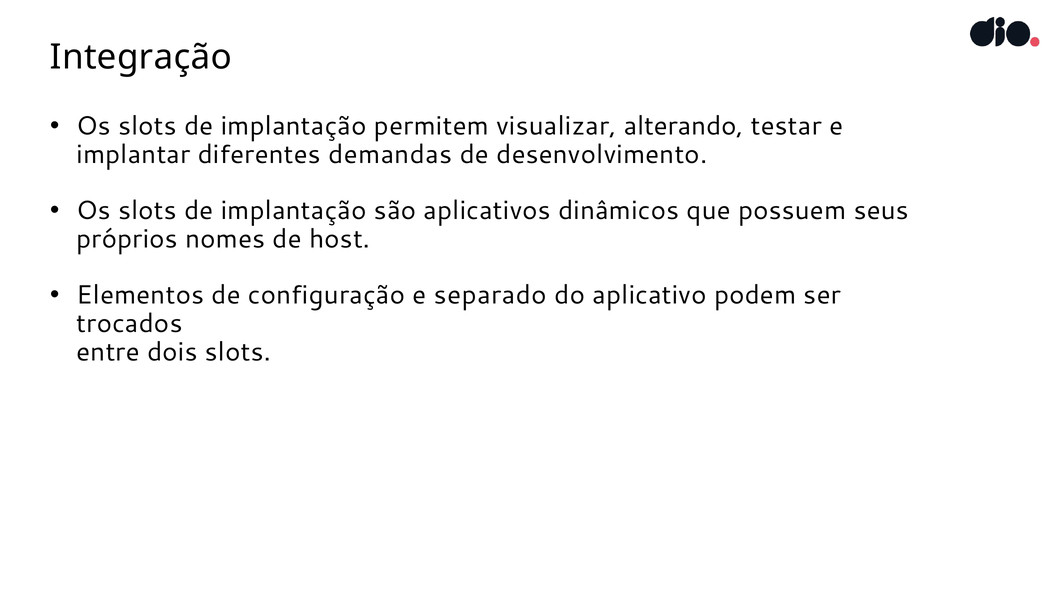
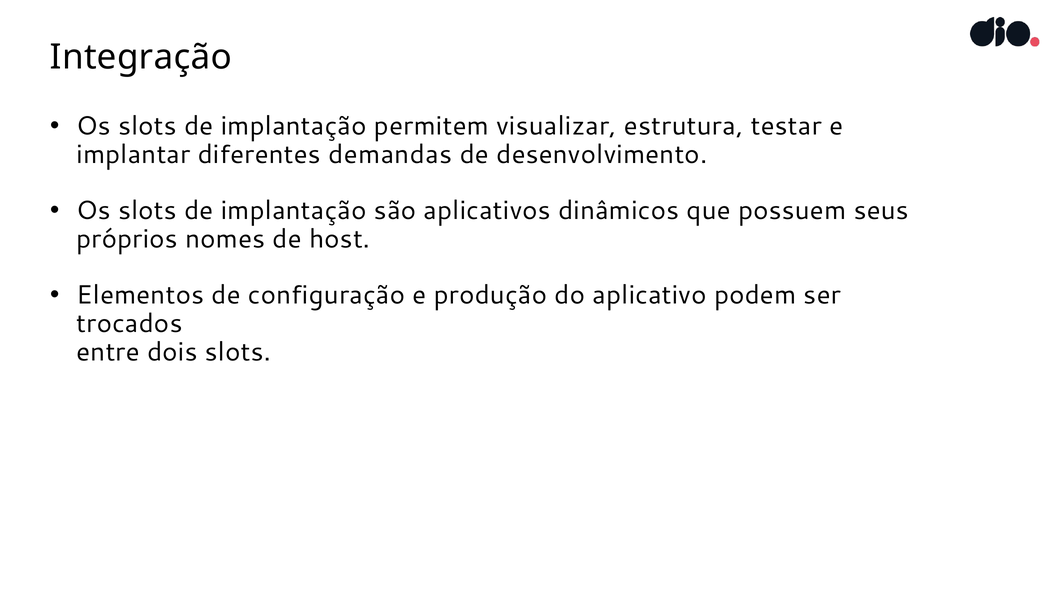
alterando: alterando -> estrutura
separado: separado -> produção
